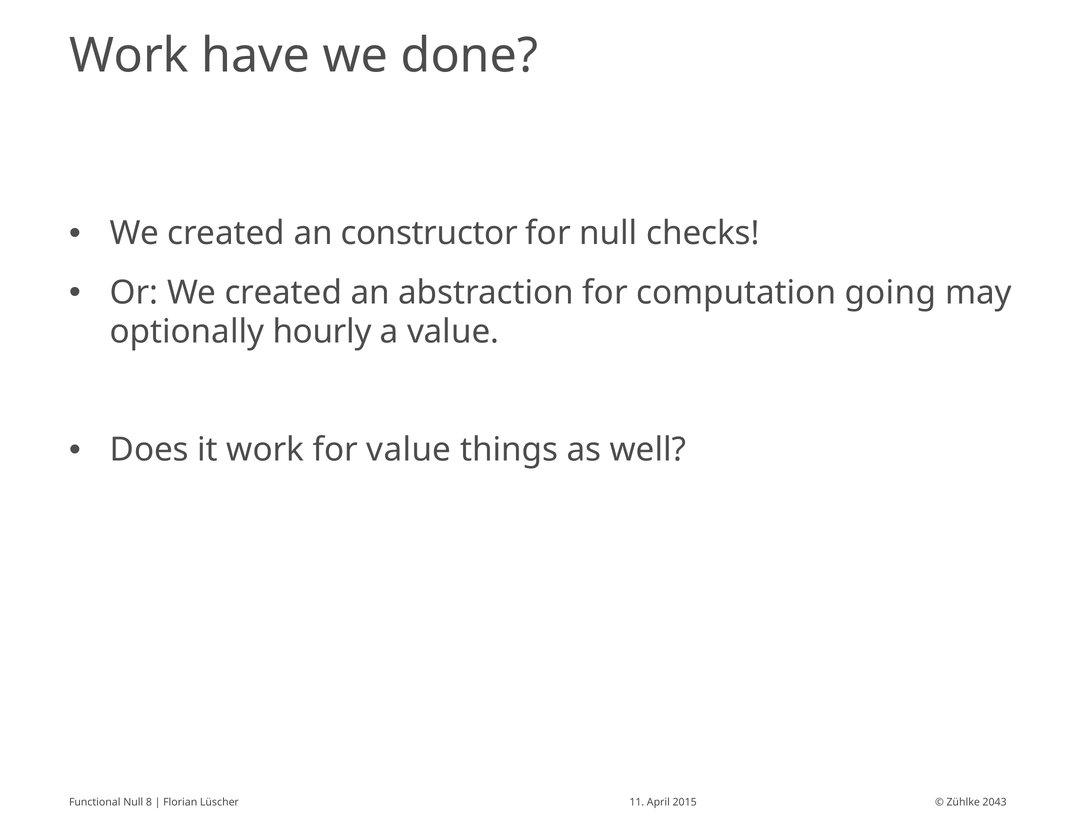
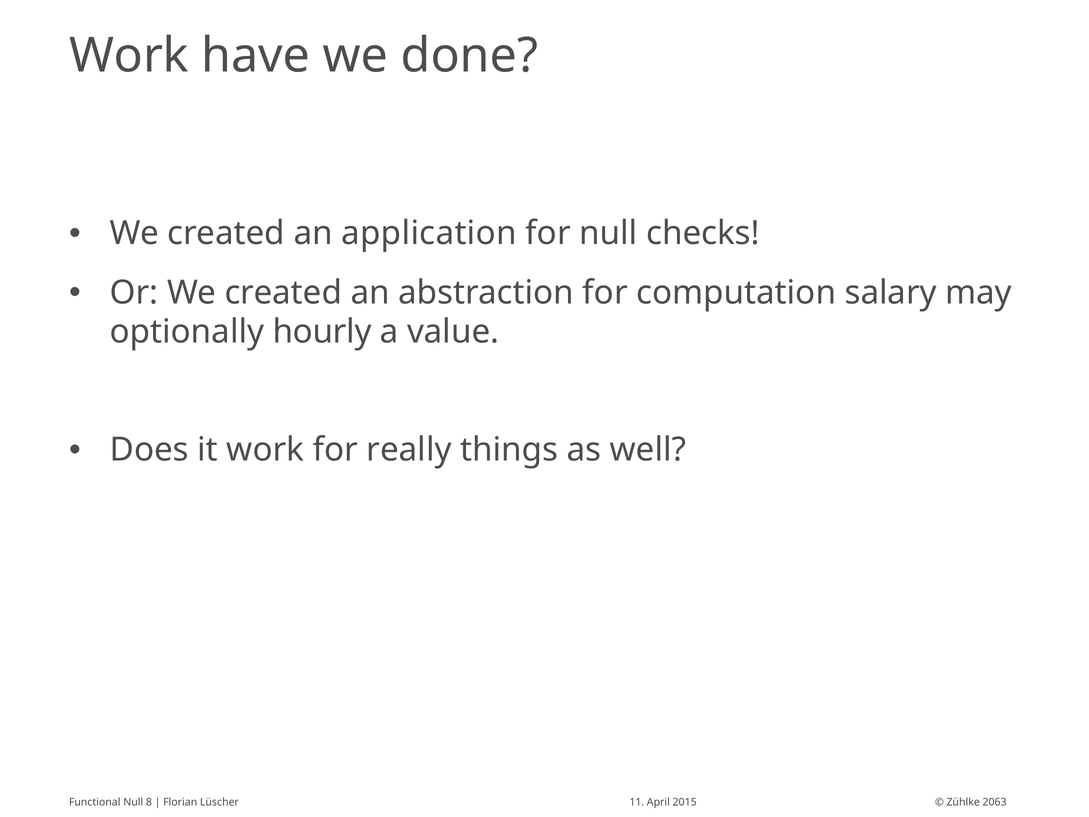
constructor: constructor -> application
going: going -> salary
for value: value -> really
2043: 2043 -> 2063
